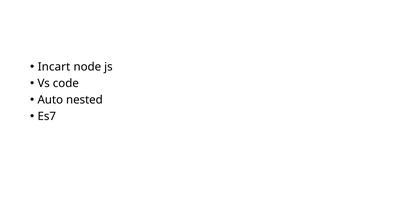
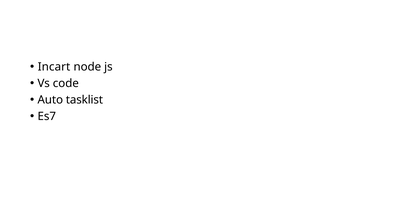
nested: nested -> tasklist
